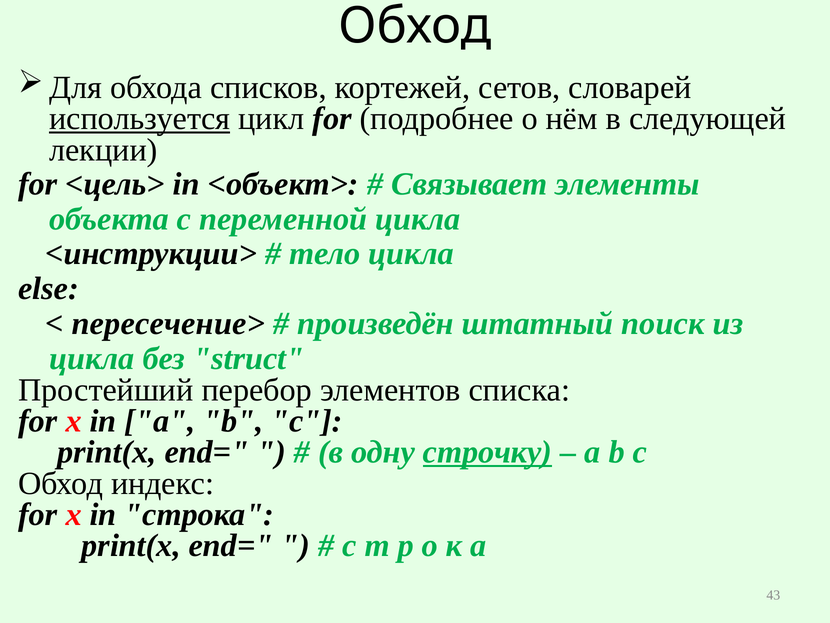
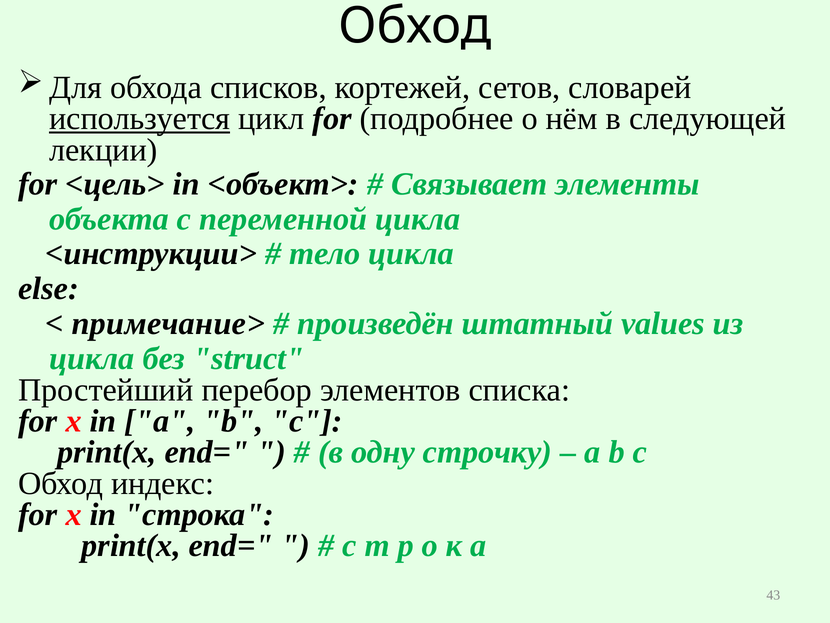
пересечение>: пересечение> -> примечание>
поиск: поиск -> values
строчку underline: present -> none
